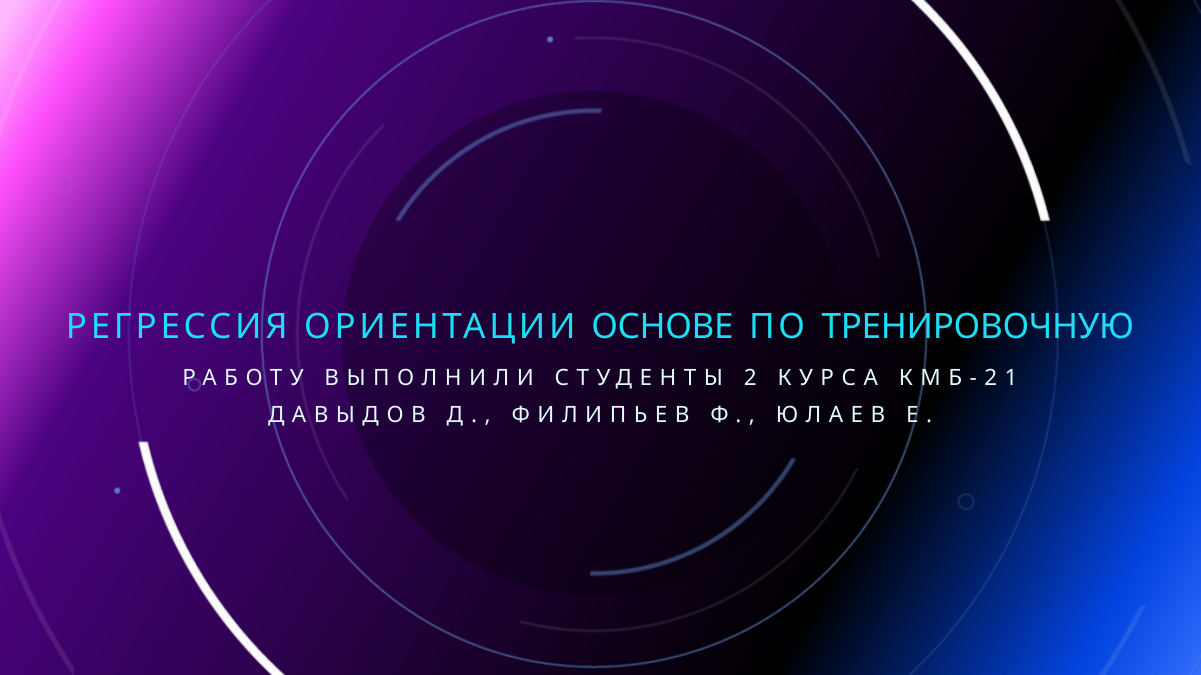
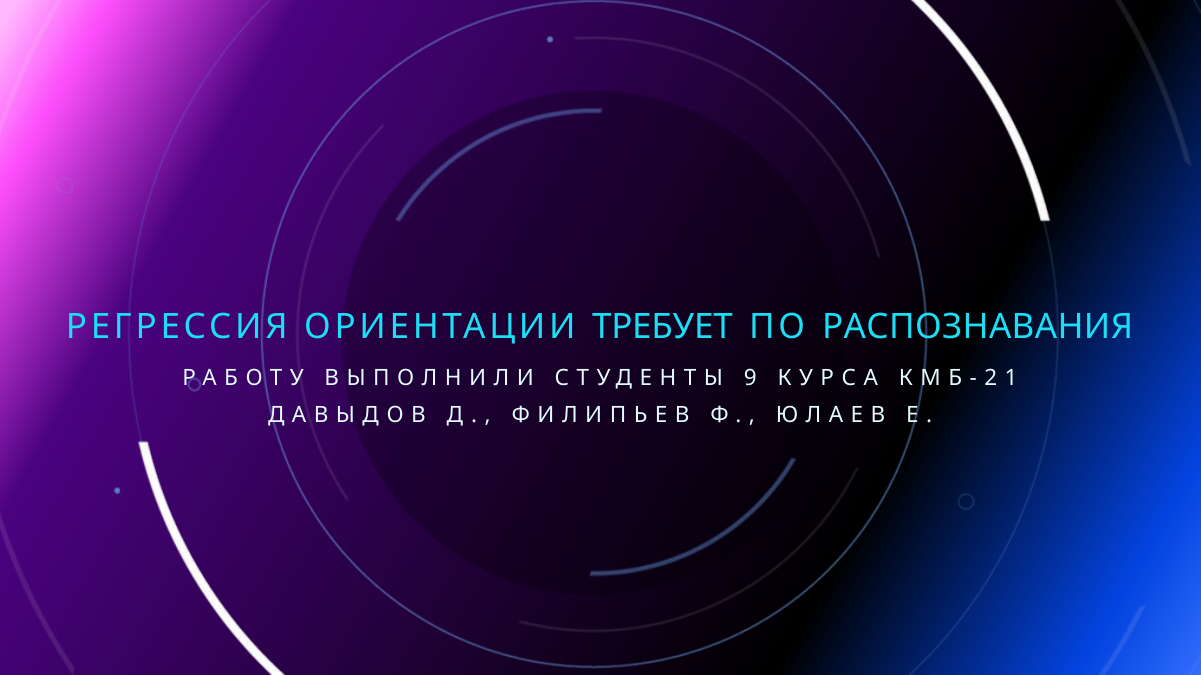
ОСНОВЕ: ОСНОВЕ -> ТРЕБУЕТ
ТРЕНИРОВОЧНУЮ: ТРЕНИРОВОЧНУЮ -> РАСПОЗНАВАНИЯ
2 at (750, 378): 2 -> 9
